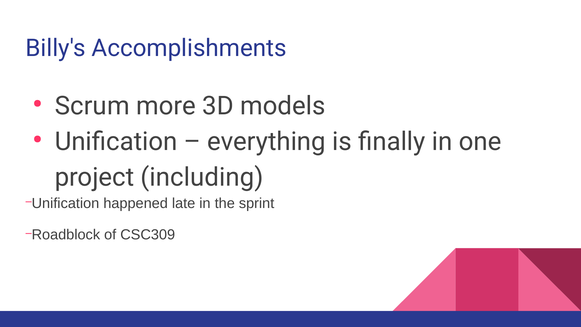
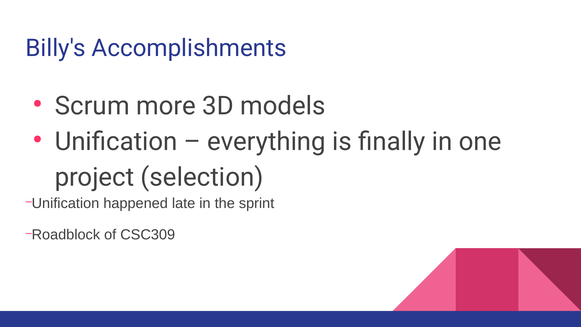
including: including -> selection
